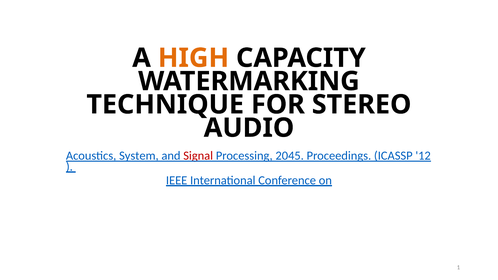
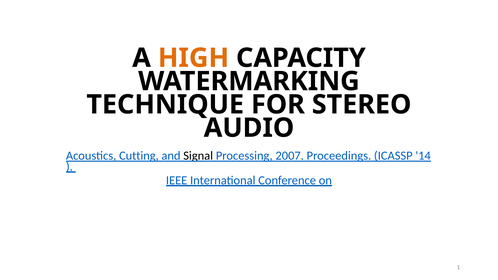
System: System -> Cutting
Signal colour: red -> black
2045: 2045 -> 2007
12: 12 -> 14
